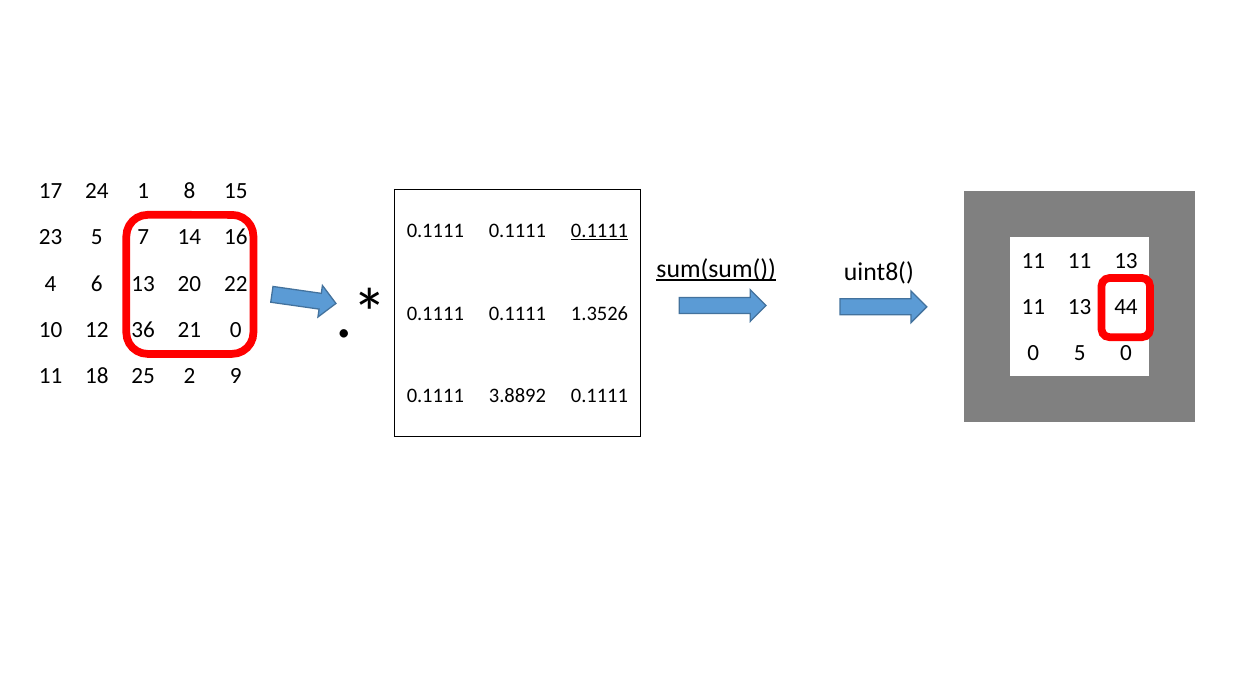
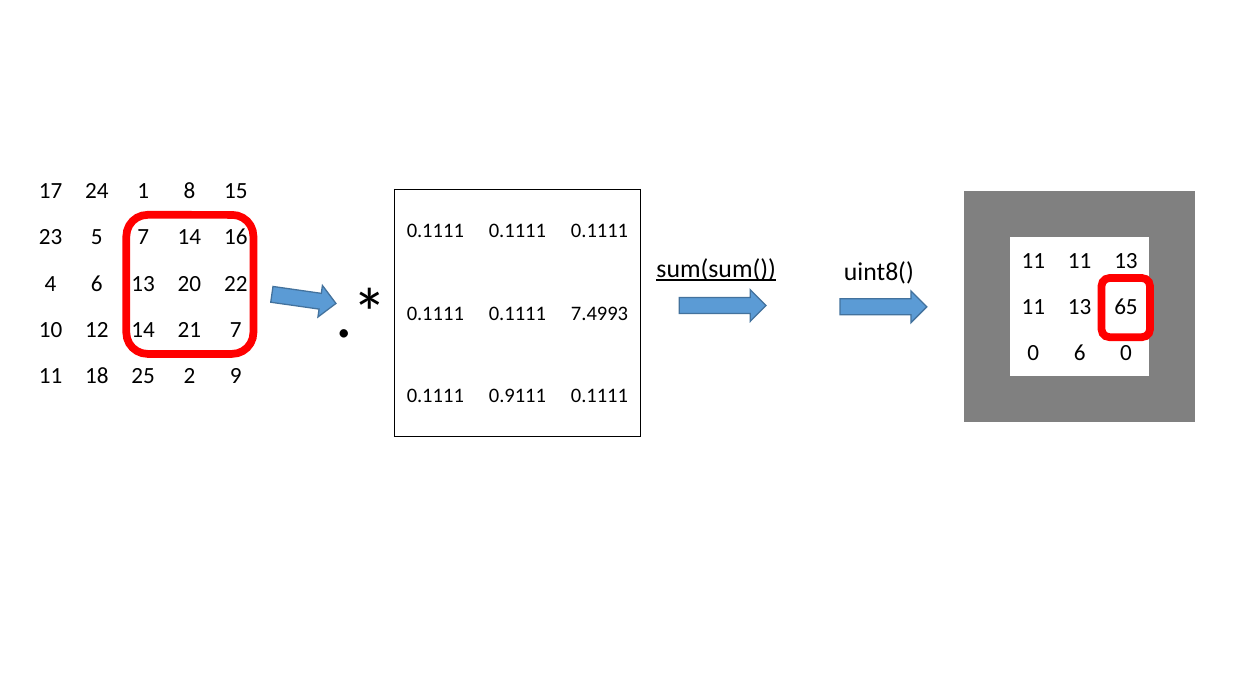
0.1111 at (600, 231) underline: present -> none
44: 44 -> 65
1.3526: 1.3526 -> 7.4993
12 36: 36 -> 14
21 0: 0 -> 7
0 5: 5 -> 6
3.8892: 3.8892 -> 0.9111
